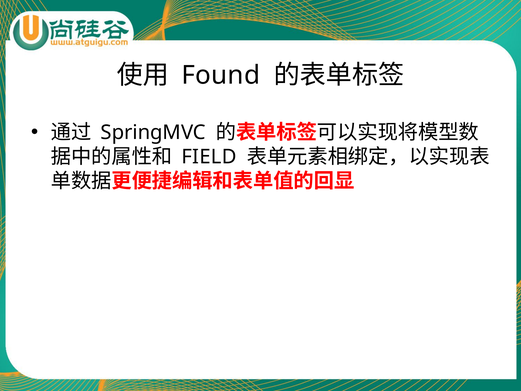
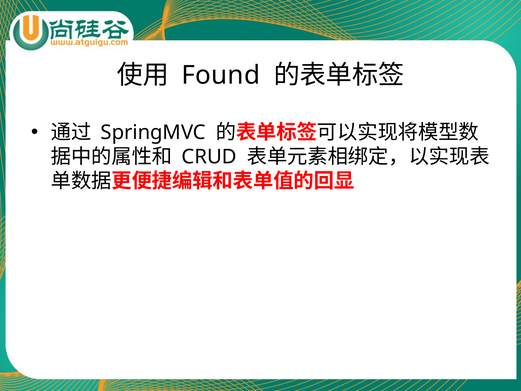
FIELD: FIELD -> CRUD
